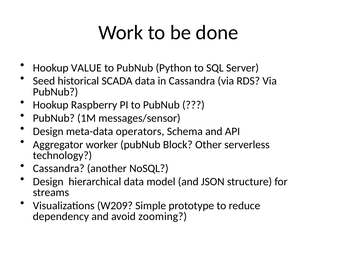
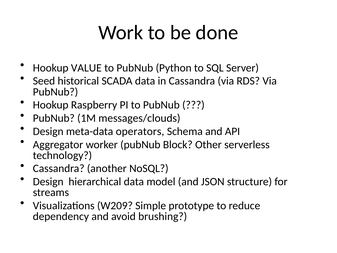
messages/sensor: messages/sensor -> messages/clouds
zooming: zooming -> brushing
